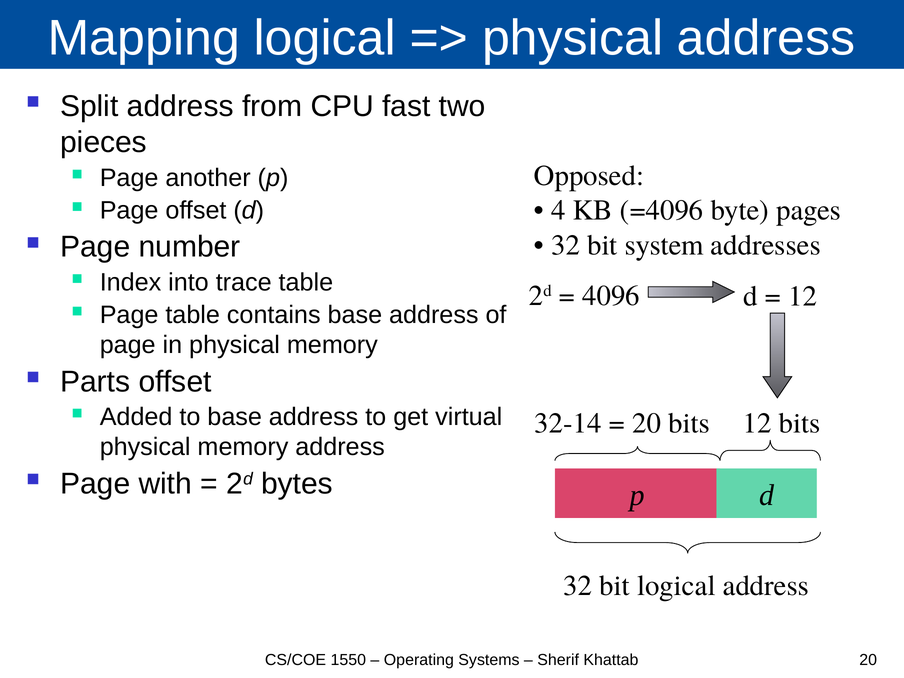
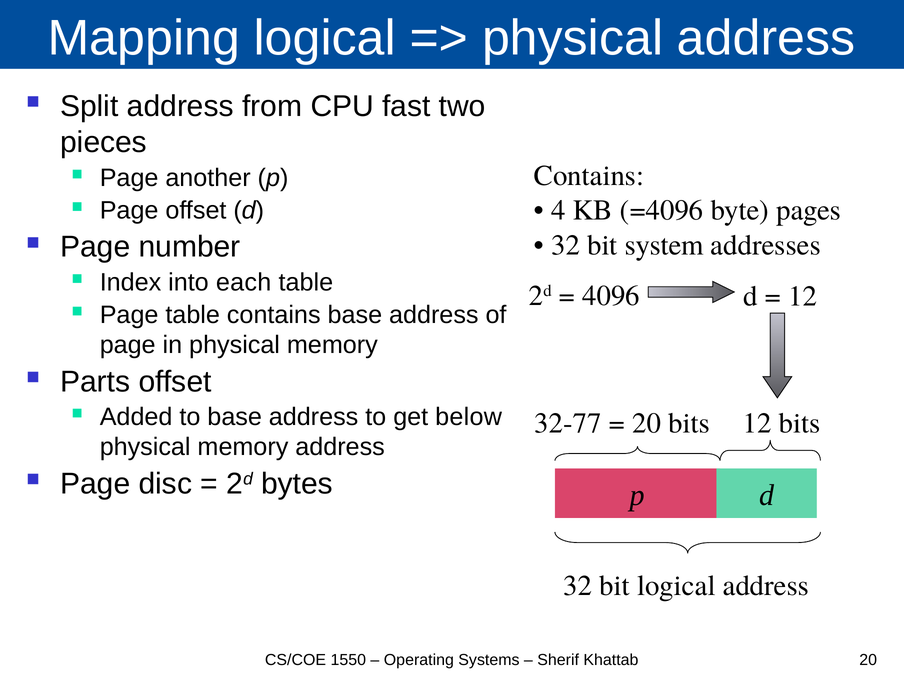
Opposed at (589, 176): Opposed -> Contains
trace: trace -> each
virtual: virtual -> below
32-14: 32-14 -> 32-77
with: with -> disc
